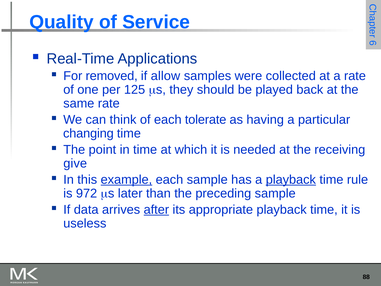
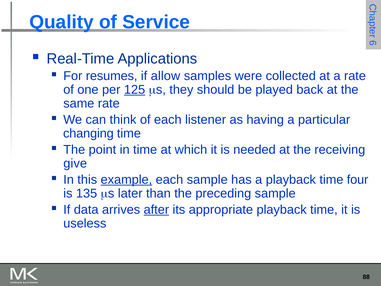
removed: removed -> resumes
125 underline: none -> present
tolerate: tolerate -> listener
playback at (291, 179) underline: present -> none
rule: rule -> four
972: 972 -> 135
